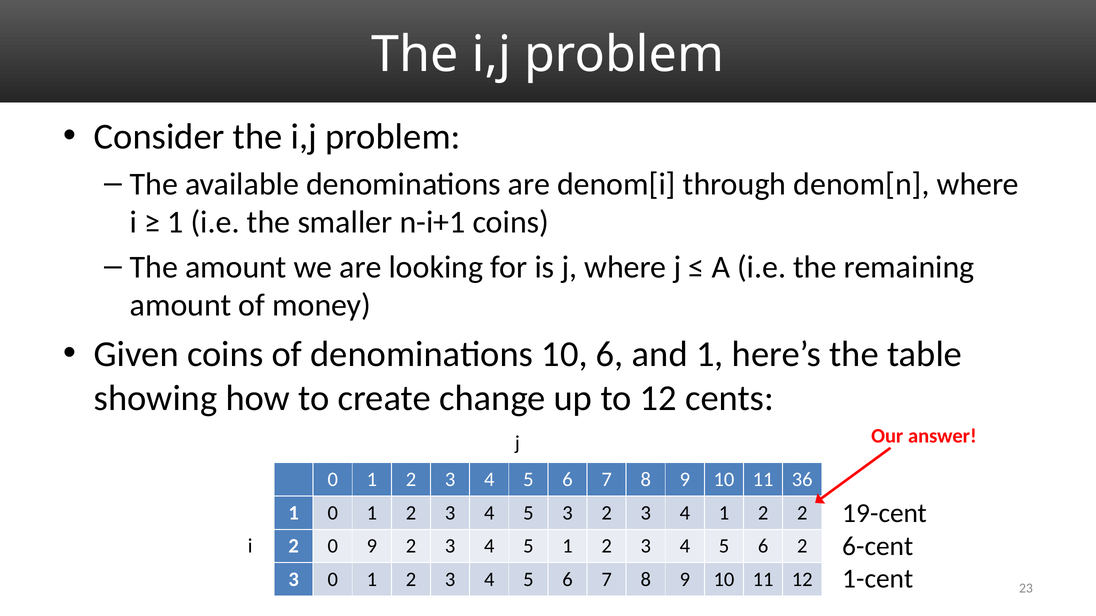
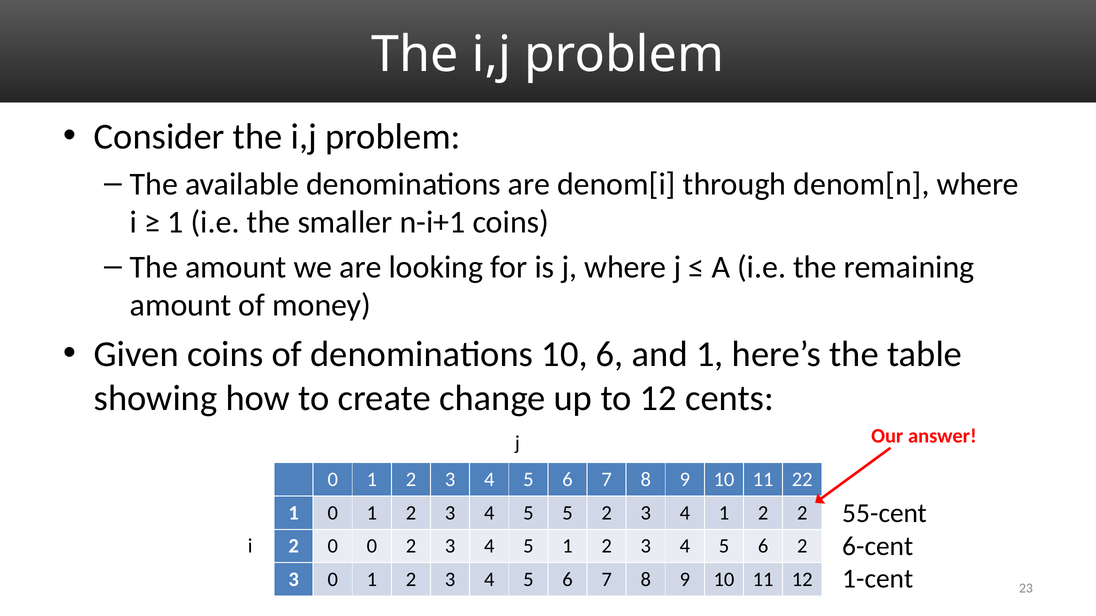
36: 36 -> 22
19-cent: 19-cent -> 55-cent
5 3: 3 -> 5
0 9: 9 -> 0
